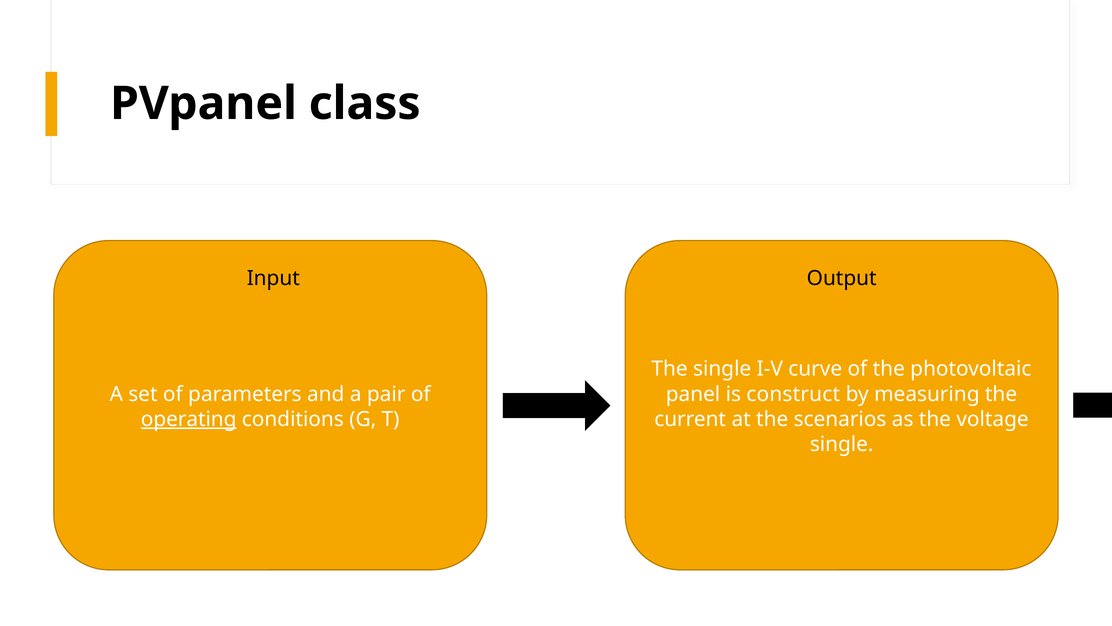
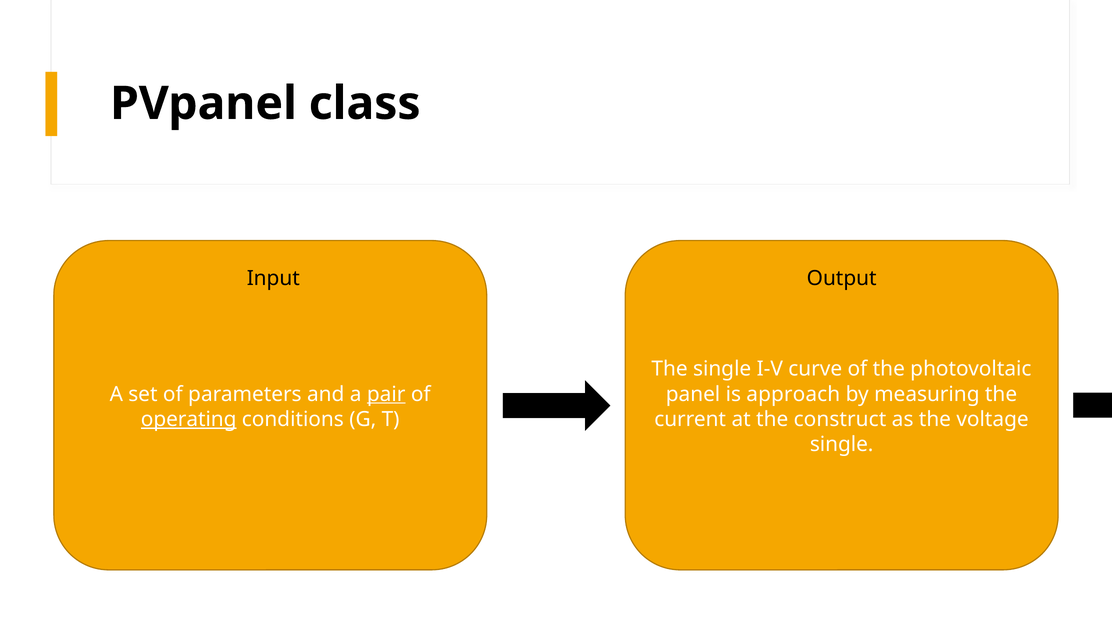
pair underline: none -> present
construct: construct -> approach
scenarios: scenarios -> construct
